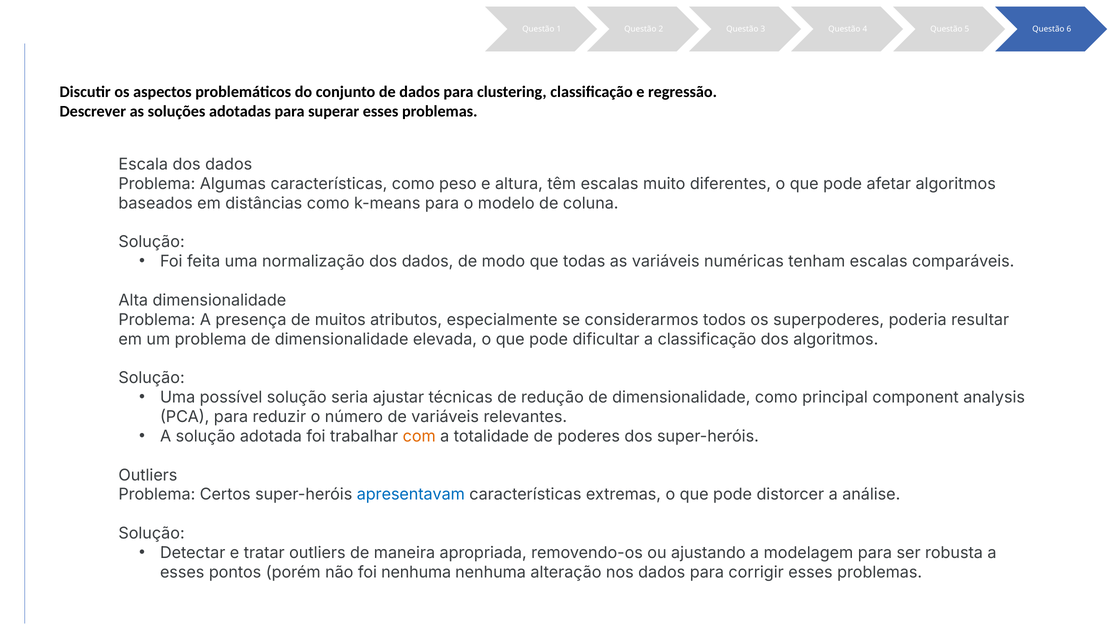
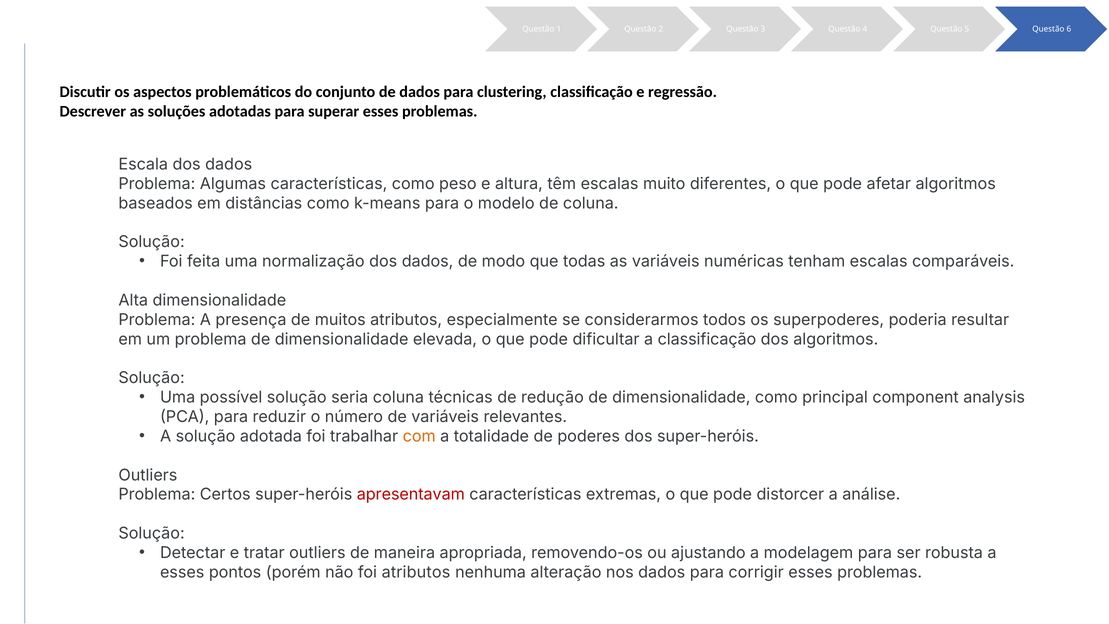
seria ajustar: ajustar -> coluna
apresentavam colour: blue -> red
foi nenhuma: nenhuma -> atributos
